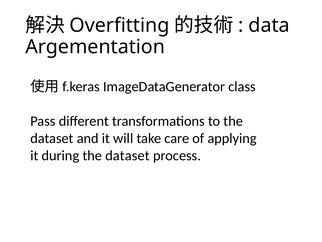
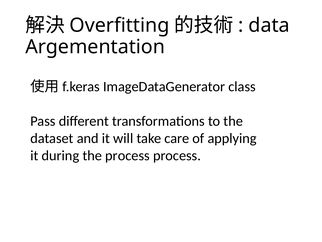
during the dataset: dataset -> process
